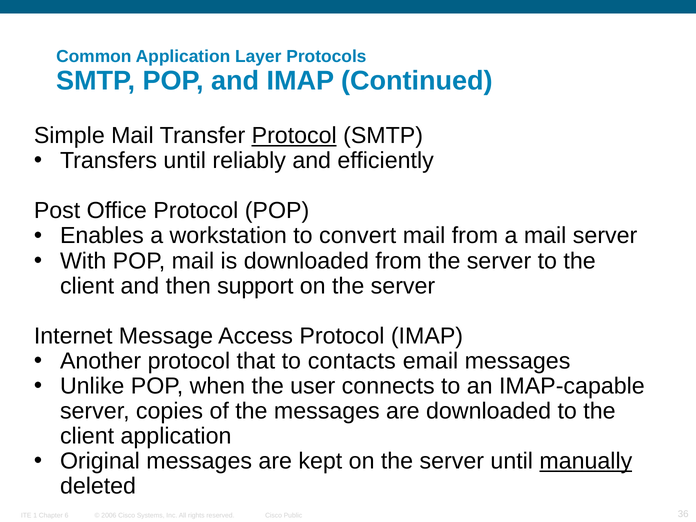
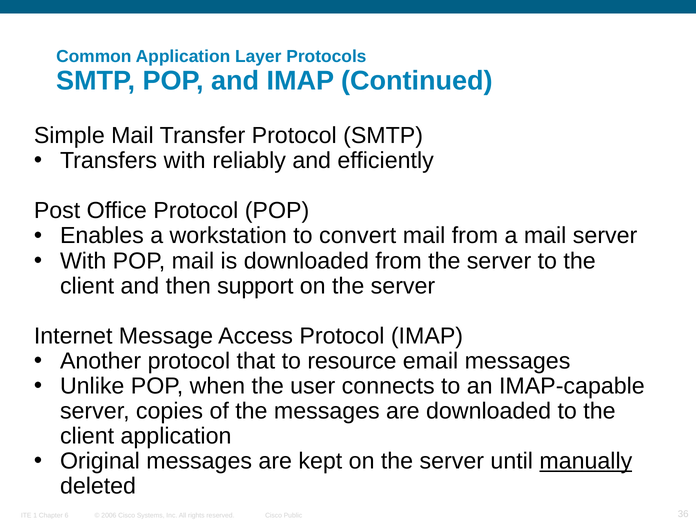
Protocol at (294, 136) underline: present -> none
Transfers until: until -> with
contacts: contacts -> resource
